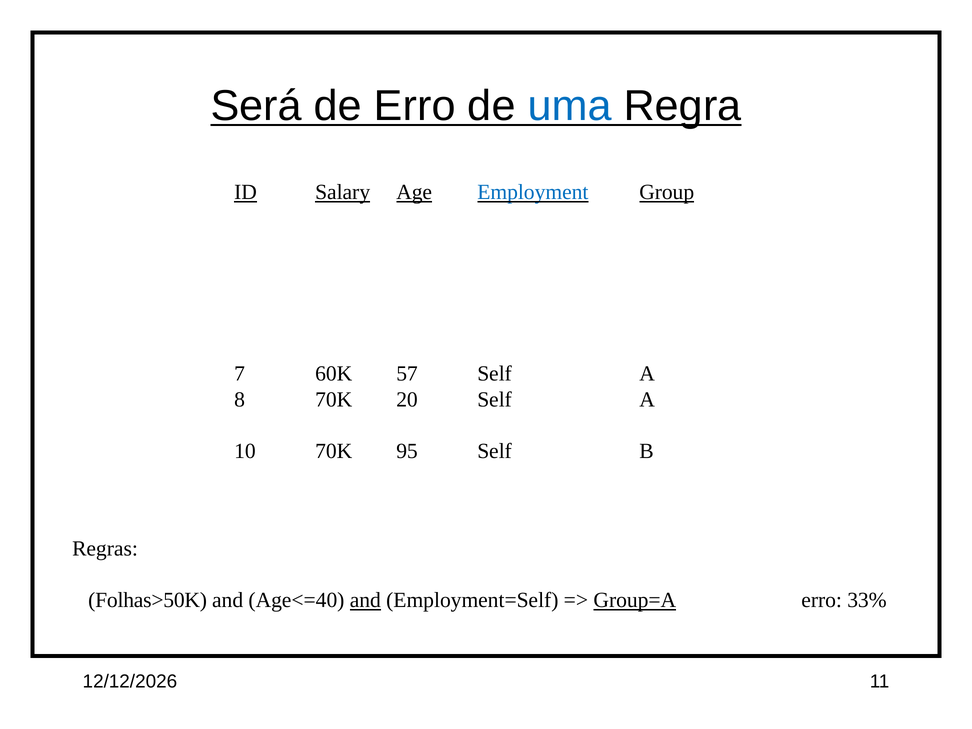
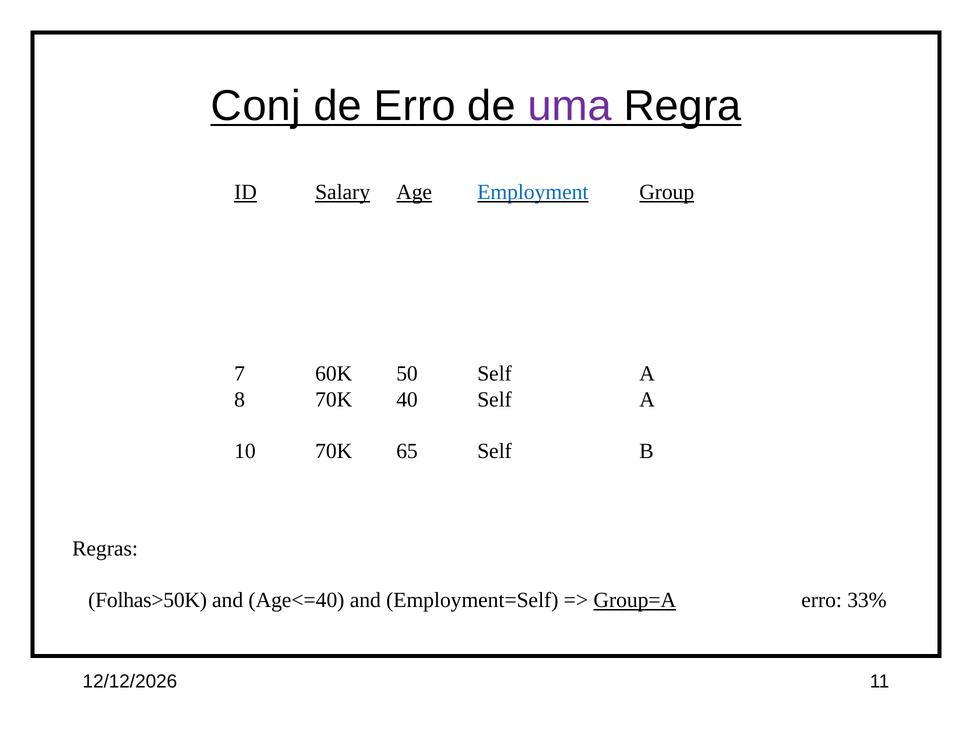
Será: Será -> Conj
uma colour: blue -> purple
57: 57 -> 50
20: 20 -> 40
95: 95 -> 65
and at (365, 600) underline: present -> none
